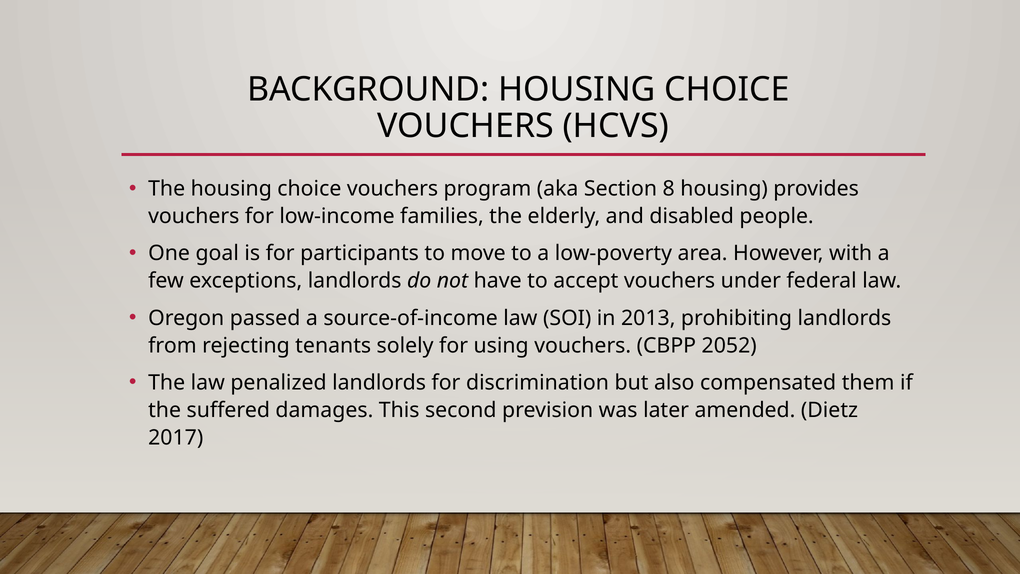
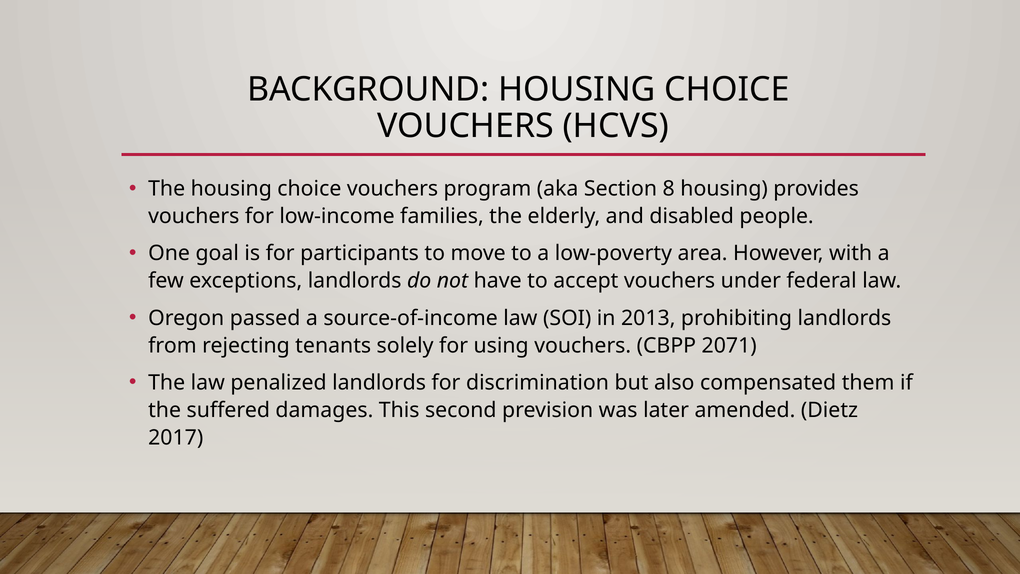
2052: 2052 -> 2071
